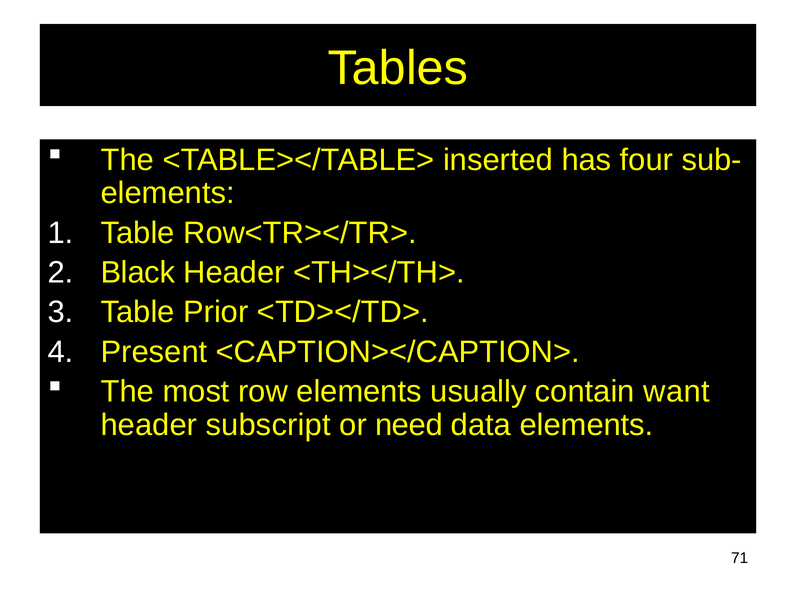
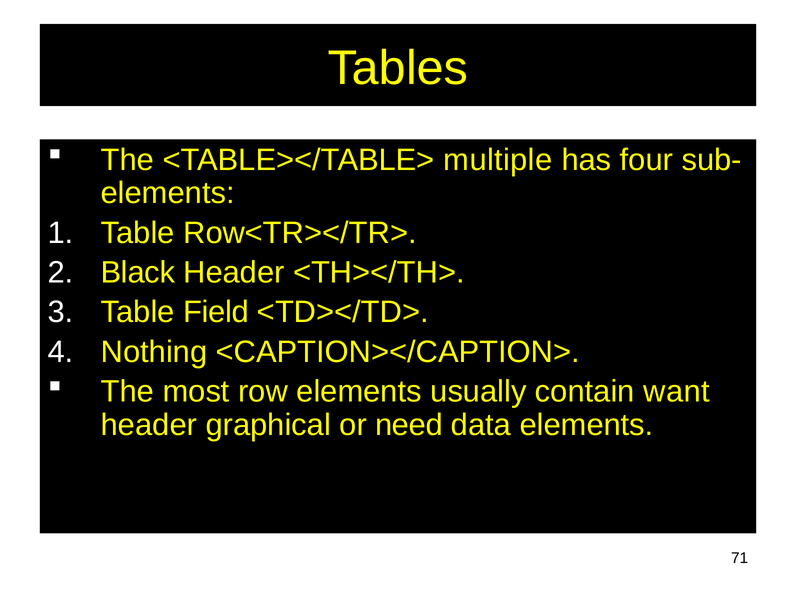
inserted: inserted -> multiple
Prior: Prior -> Field
Present: Present -> Nothing
subscript: subscript -> graphical
